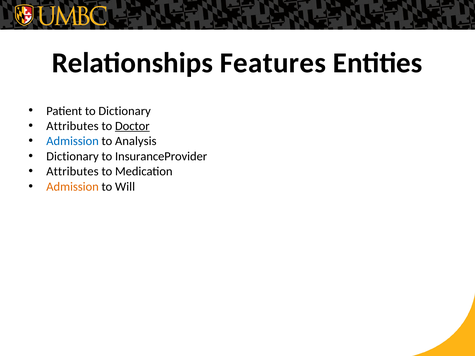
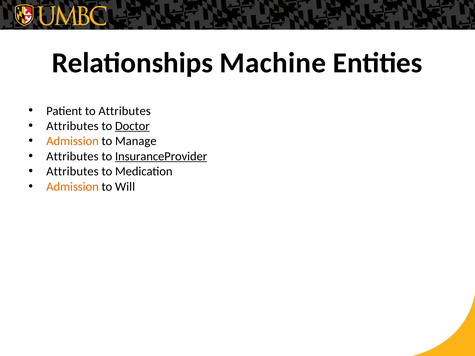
Features: Features -> Machine
to Dictionary: Dictionary -> Attributes
Admission at (73, 141) colour: blue -> orange
Analysis: Analysis -> Manage
Dictionary at (73, 156): Dictionary -> Attributes
InsuranceProvider underline: none -> present
